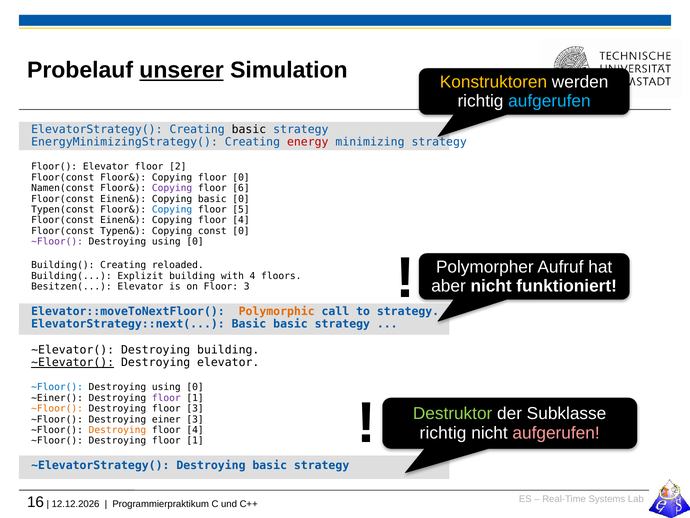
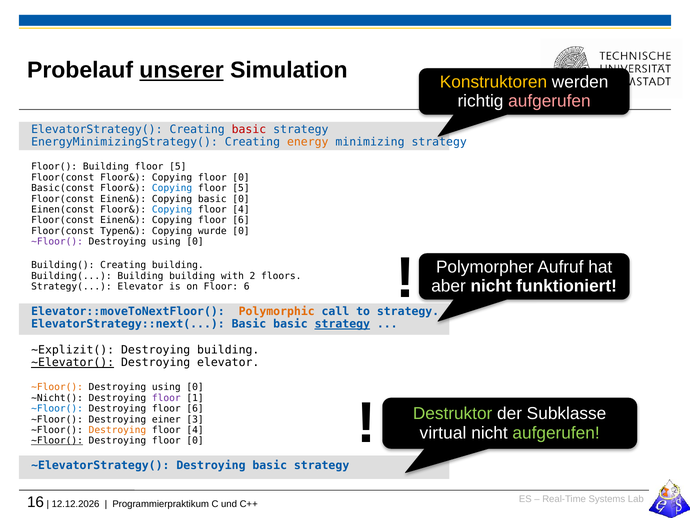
aufgerufen at (549, 101) colour: light blue -> pink
basic at (249, 129) colour: black -> red
energy colour: red -> orange
Floor( Elevator: Elevator -> Building
2 at (178, 167): 2 -> 5
Namen(const: Namen(const -> Basic(const
Copying at (172, 188) colour: purple -> blue
6 at (241, 188): 6 -> 5
Typen(const: Typen(const -> Einen(const
5 at (241, 209): 5 -> 4
Copying floor 4: 4 -> 6
const: const -> wurde
Creating reloaded: reloaded -> building
Building( Explizit: Explizit -> Building
with 4: 4 -> 2
Besitzen(: Besitzen( -> Strategy(
on Floor 3: 3 -> 6
strategy at (342, 324) underline: none -> present
~Elevator( at (73, 349): ~Elevator( -> ~Explizit(
~Floor( at (57, 387) colour: blue -> orange
~Einer(: ~Einer( -> ~Nicht(
~Floor( at (57, 408) colour: orange -> blue
Destroying floor 3: 3 -> 6
richtig at (443, 433): richtig -> virtual
aufgerufen at (556, 433) colour: pink -> light green
~Floor( at (57, 440) underline: none -> present
1 at (195, 440): 1 -> 0
